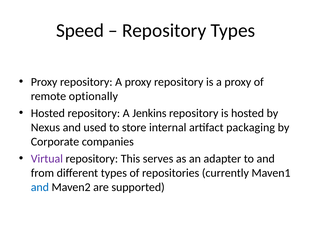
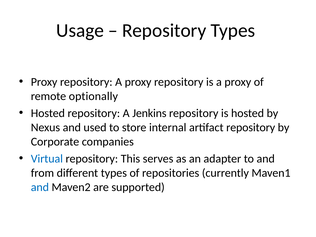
Speed: Speed -> Usage
artifact packaging: packaging -> repository
Virtual colour: purple -> blue
